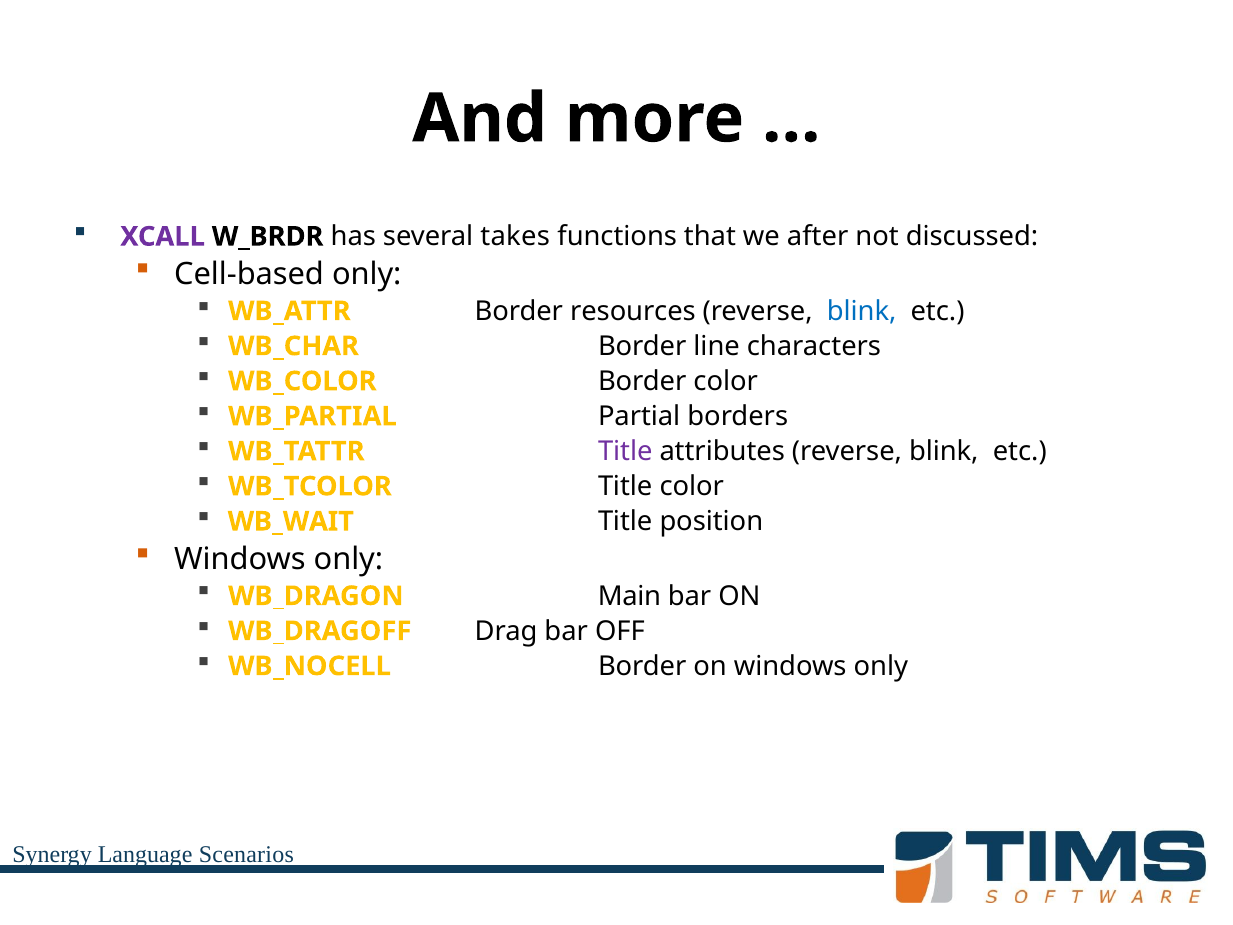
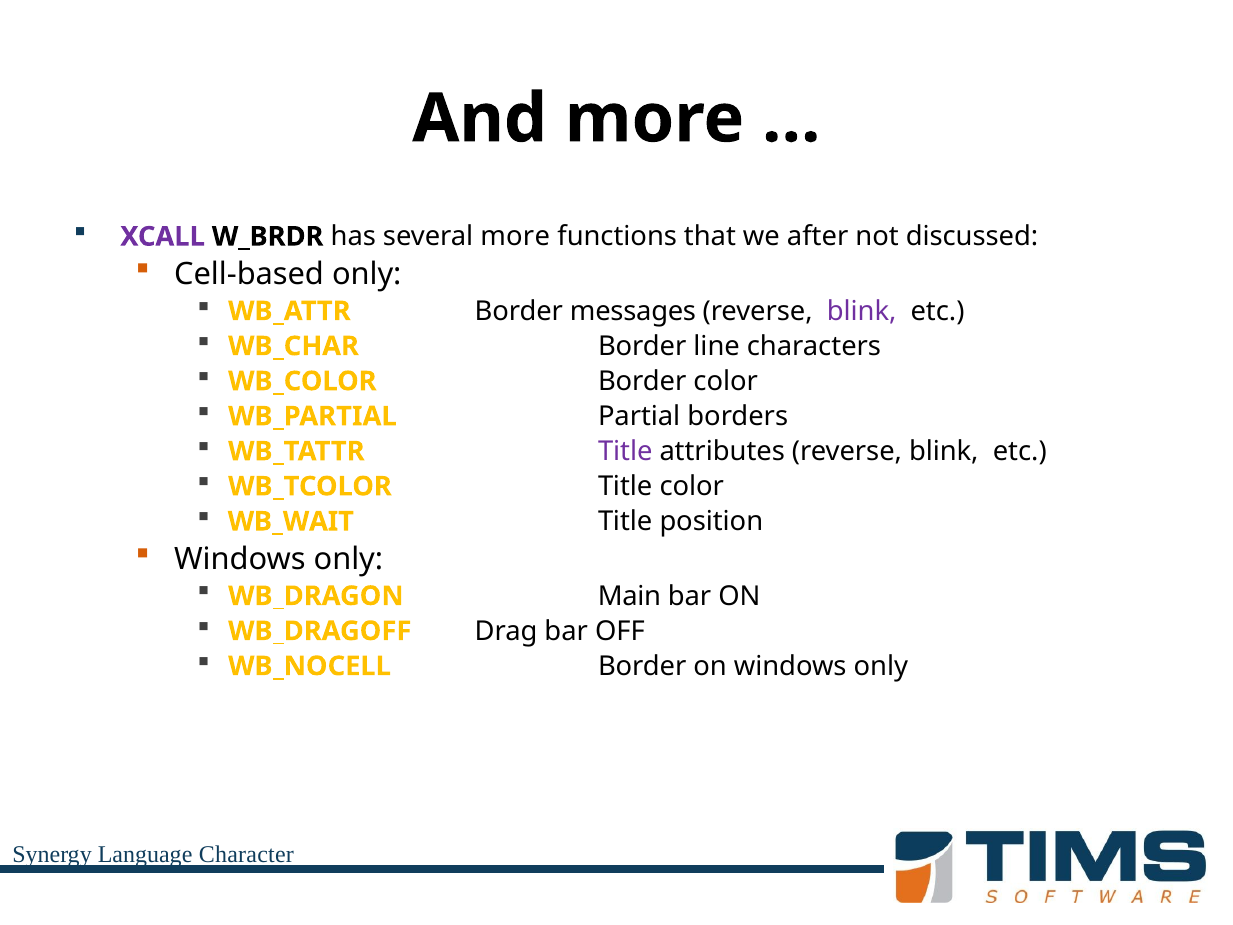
several takes: takes -> more
resources: resources -> messages
blink at (862, 311) colour: blue -> purple
Scenarios: Scenarios -> Character
